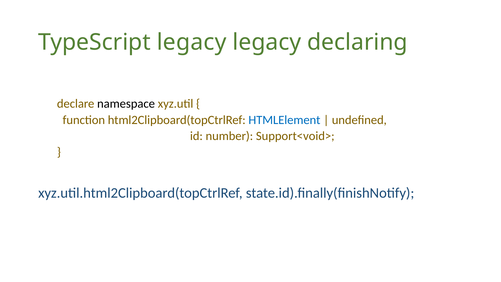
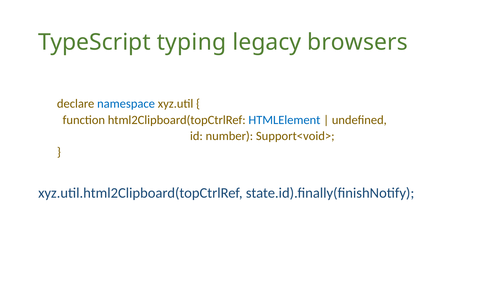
TypeScript legacy: legacy -> typing
declaring: declaring -> browsers
namespace colour: black -> blue
